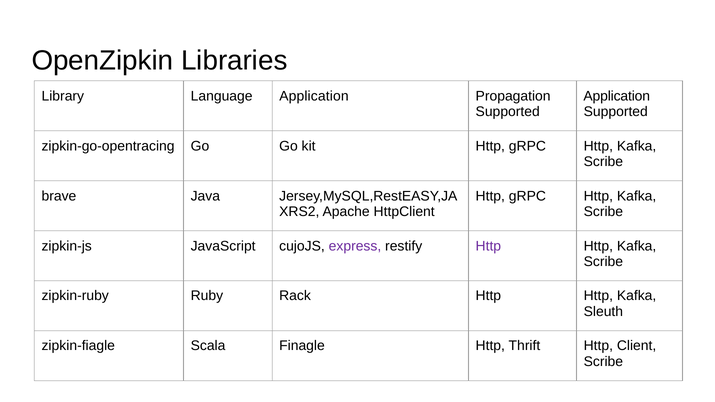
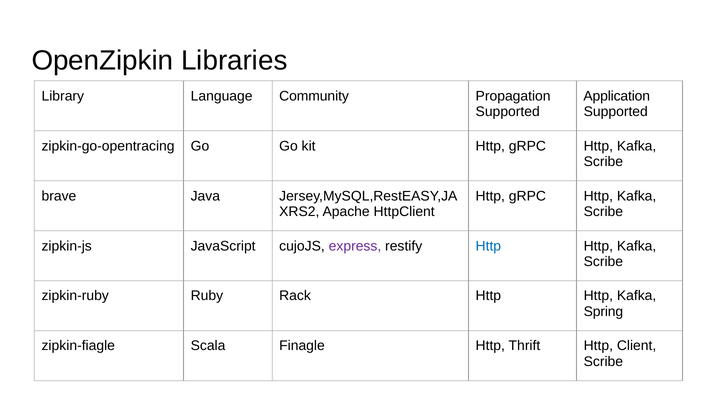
Language Application: Application -> Community
Http at (488, 246) colour: purple -> blue
Sleuth: Sleuth -> Spring
